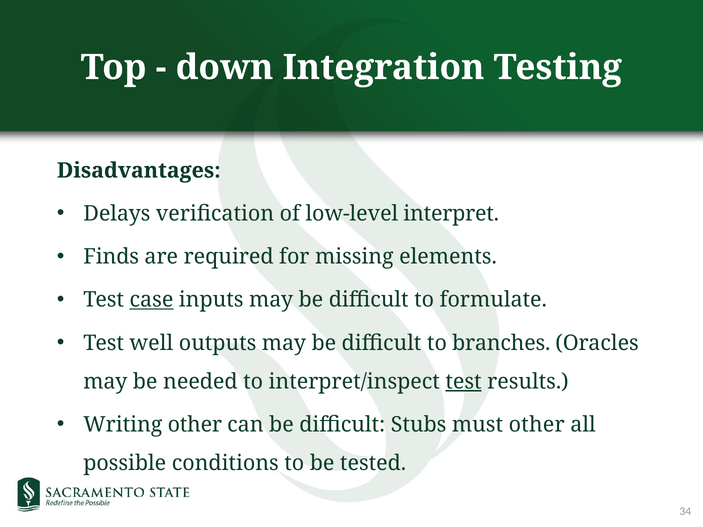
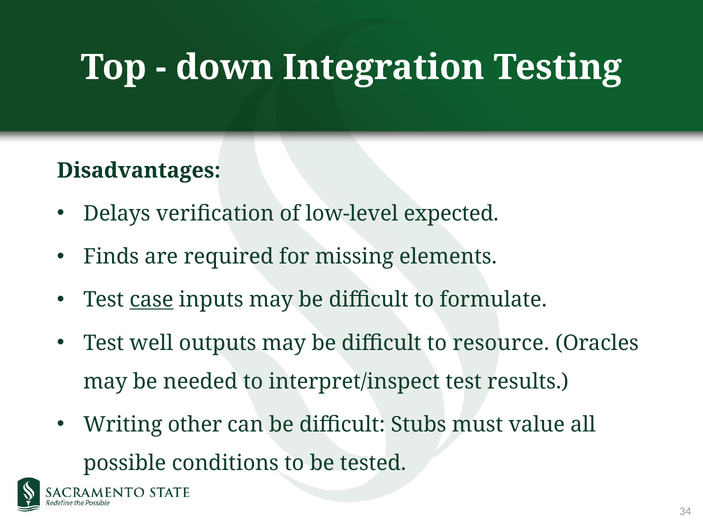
interpret: interpret -> expected
branches: branches -> resource
test at (464, 382) underline: present -> none
must other: other -> value
